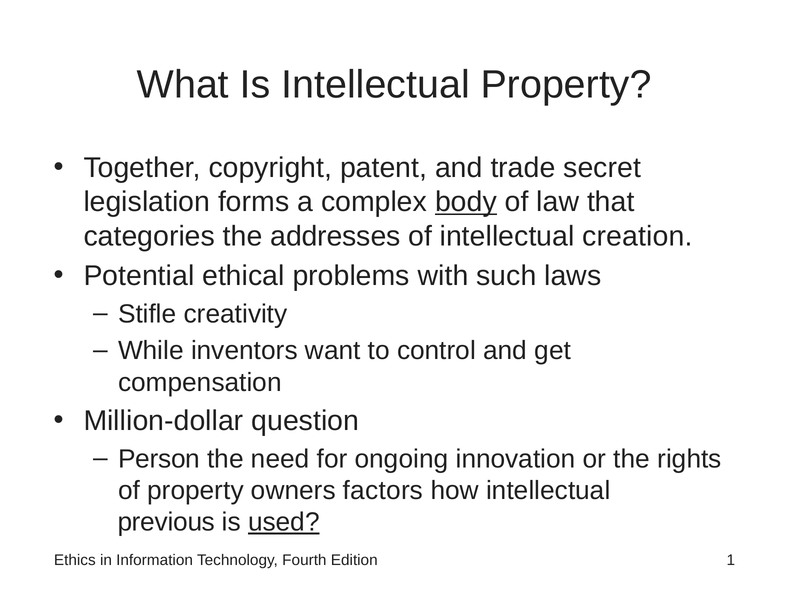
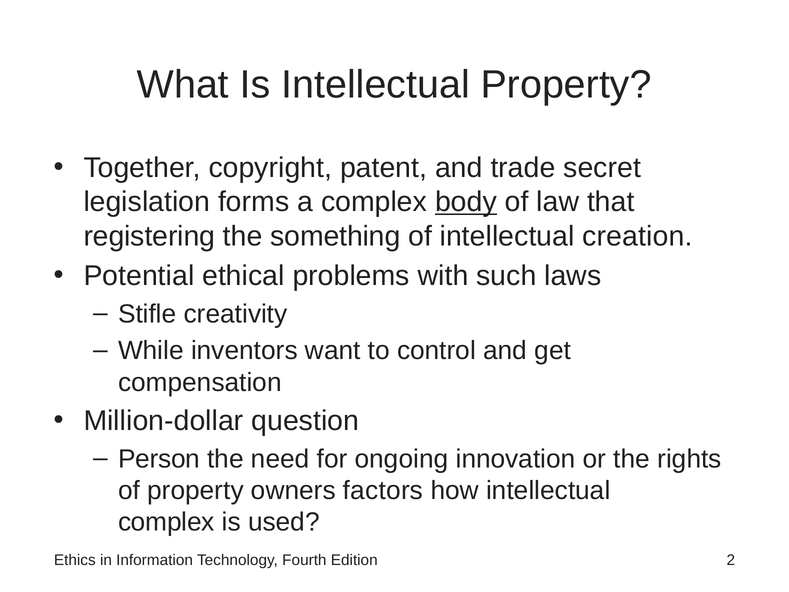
categories: categories -> registering
addresses: addresses -> something
previous at (166, 522): previous -> complex
used underline: present -> none
1: 1 -> 2
